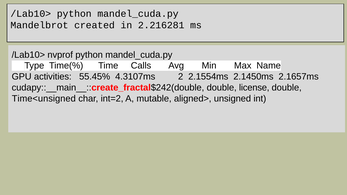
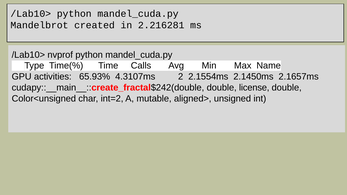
55.45%: 55.45% -> 65.93%
Time<unsigned: Time<unsigned -> Color<unsigned
